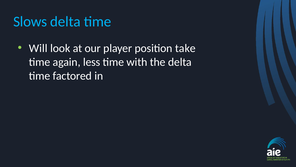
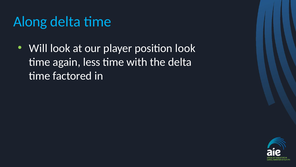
Slows: Slows -> Along
position take: take -> look
